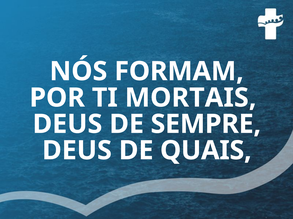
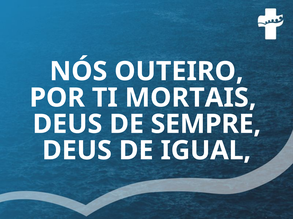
FORMAM: FORMAM -> OUTEIRO
QUAIS: QUAIS -> IGUAL
